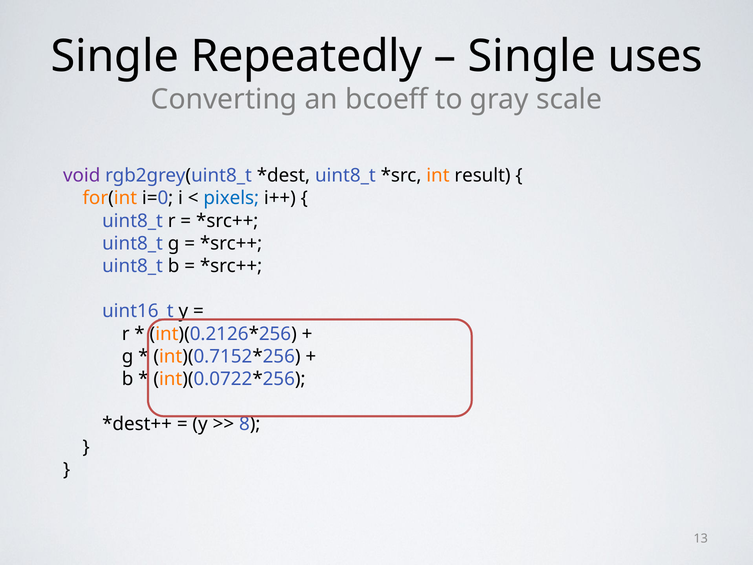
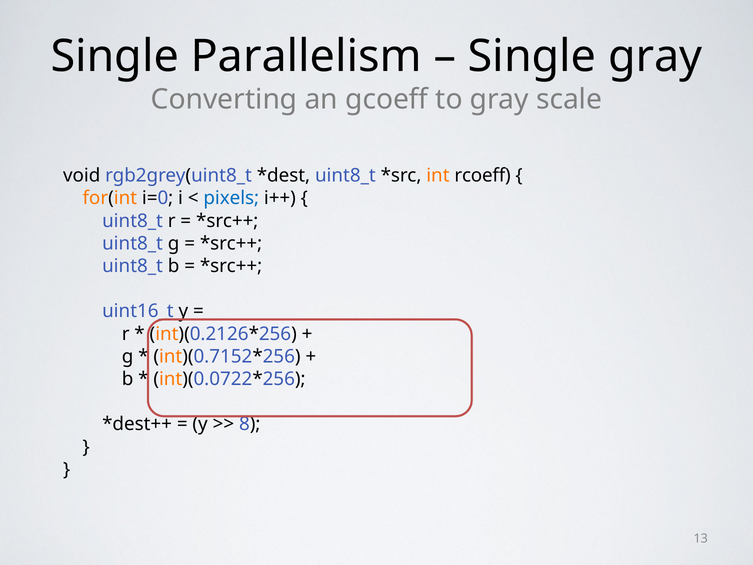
Repeatedly: Repeatedly -> Parallelism
Single uses: uses -> gray
bcoeff: bcoeff -> gcoeff
void colour: purple -> black
result: result -> rcoeff
